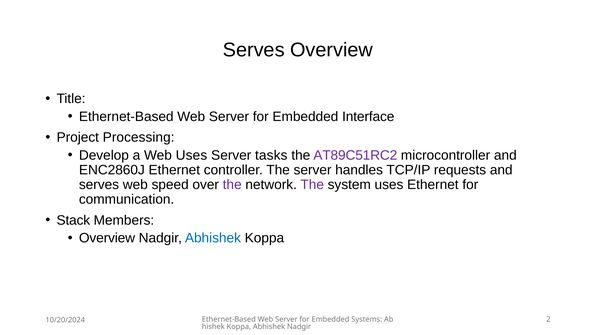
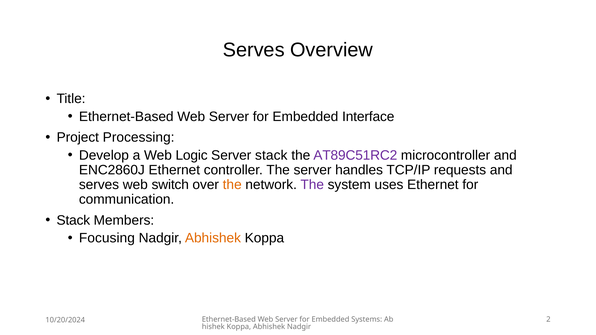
Web Uses: Uses -> Logic
Server tasks: tasks -> stack
speed: speed -> switch
the at (232, 185) colour: purple -> orange
Overview at (107, 238): Overview -> Focusing
Abhishek at (213, 238) colour: blue -> orange
